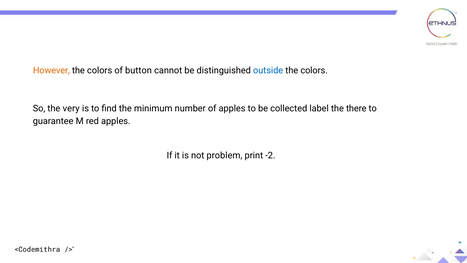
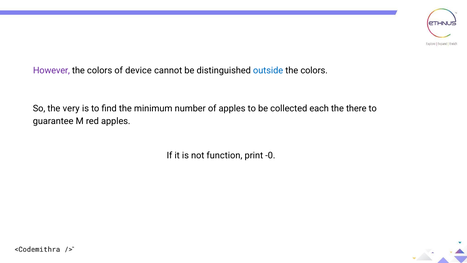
However colour: orange -> purple
button: button -> device
label: label -> each
problem: problem -> function
-2: -2 -> -0
